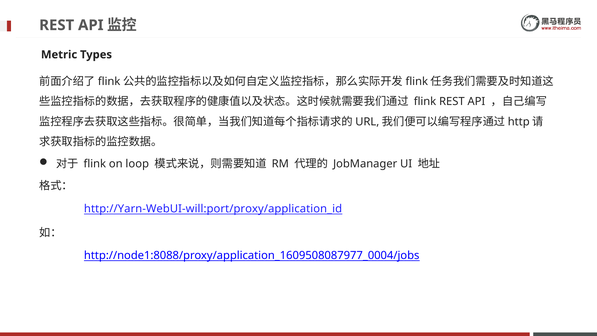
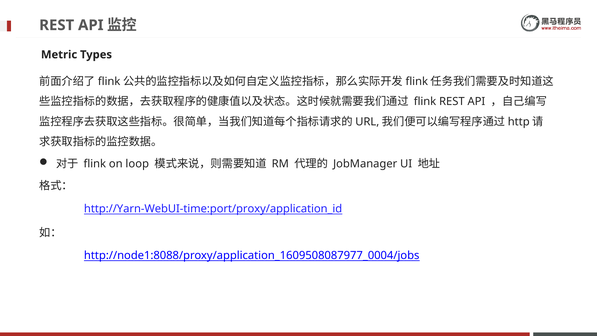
http://Yarn-WebUI-will:port/proxy/application_id: http://Yarn-WebUI-will:port/proxy/application_id -> http://Yarn-WebUI-time:port/proxy/application_id
